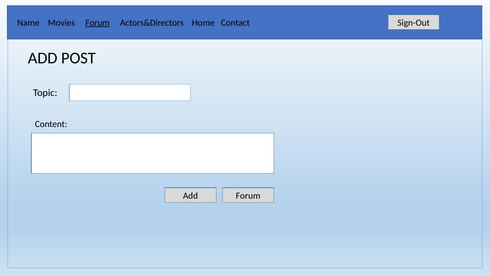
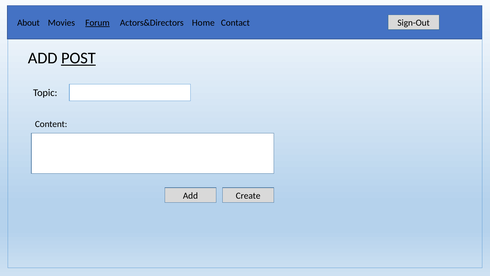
Name: Name -> About
POST underline: none -> present
Add Forum: Forum -> Create
